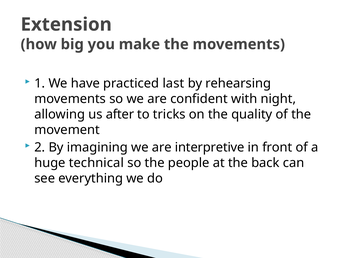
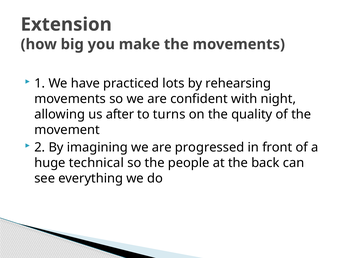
last: last -> lots
tricks: tricks -> turns
interpretive: interpretive -> progressed
